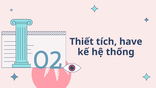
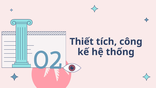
have: have -> công
